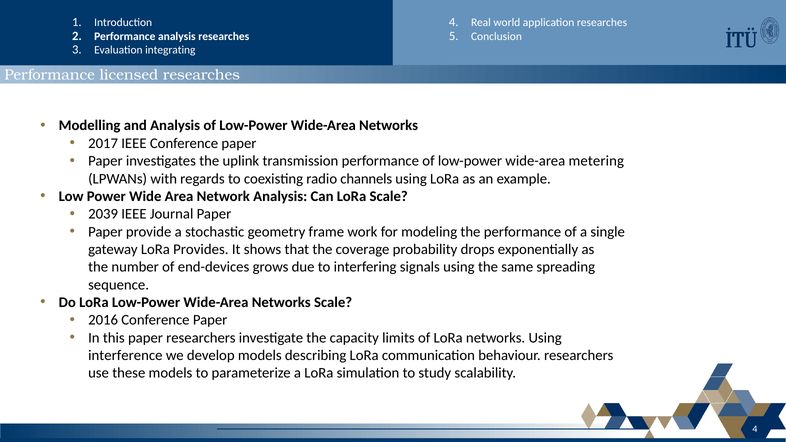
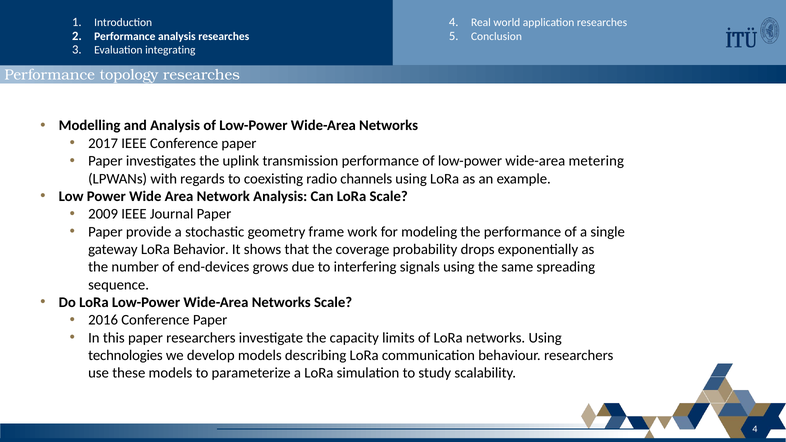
licensed: licensed -> topology
2039: 2039 -> 2009
Provides: Provides -> Behavior
interference: interference -> technologies
